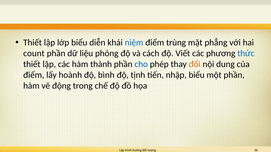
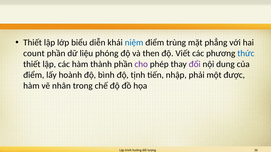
cách: cách -> then
cho colour: blue -> purple
đổi colour: orange -> purple
nhập biểu: biểu -> phải
một phần: phần -> được
động: động -> nhân
